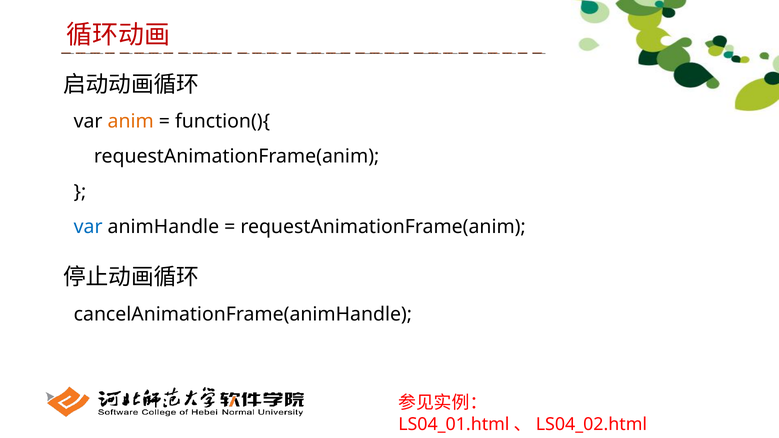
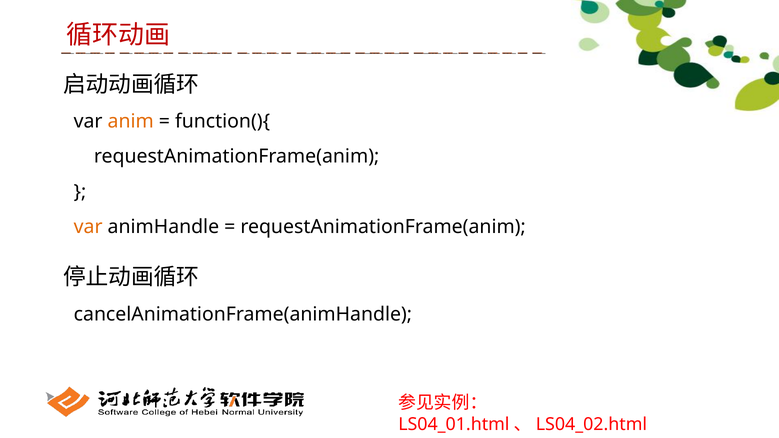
var at (88, 227) colour: blue -> orange
